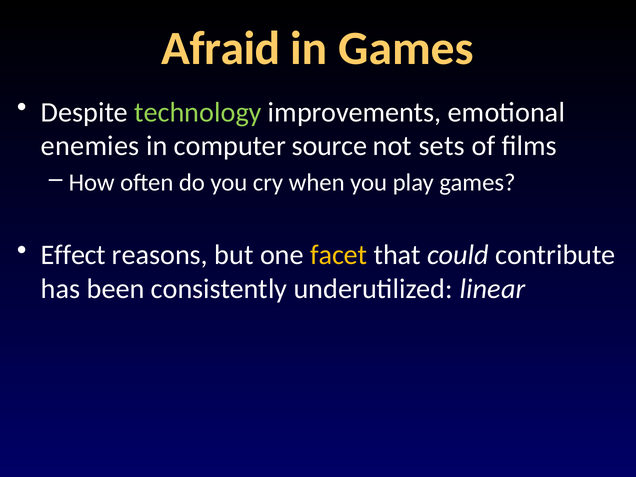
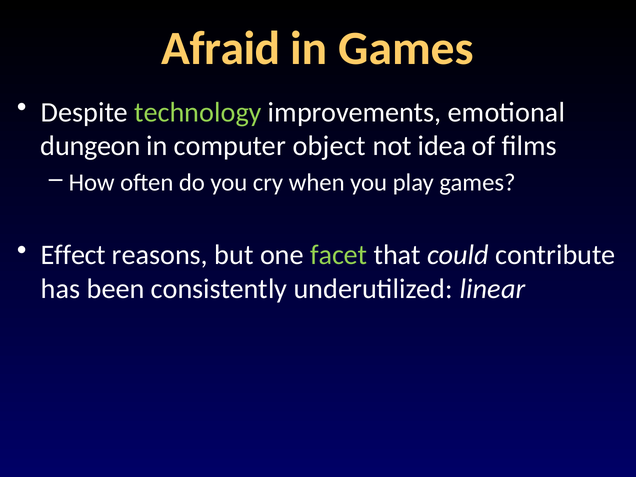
enemies: enemies -> dungeon
source: source -> object
sets: sets -> idea
facet colour: yellow -> light green
